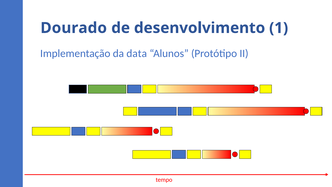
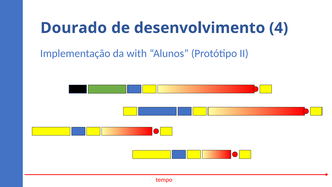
1: 1 -> 4
data: data -> with
